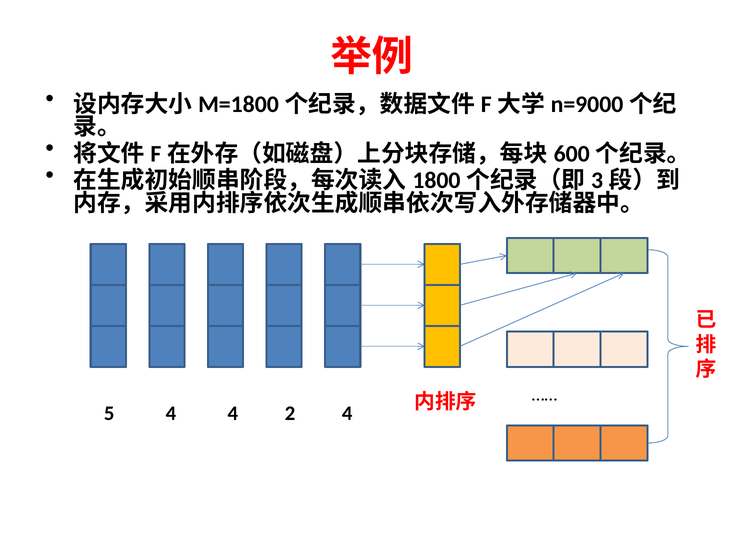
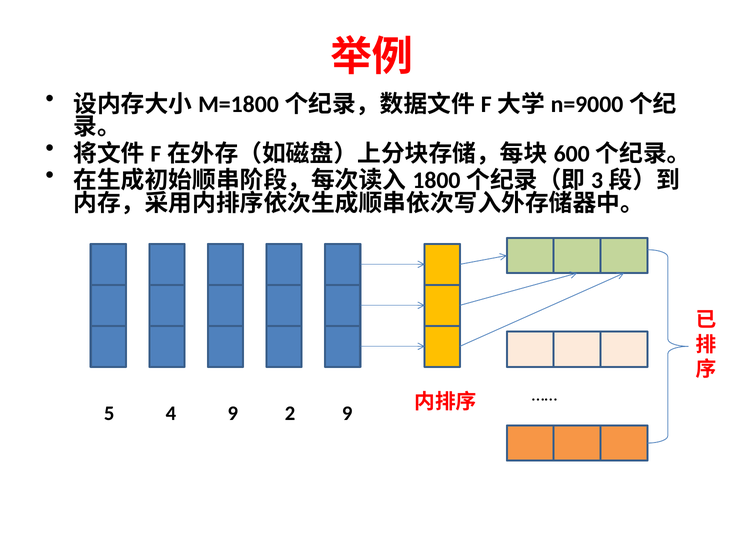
4 4: 4 -> 9
2 4: 4 -> 9
